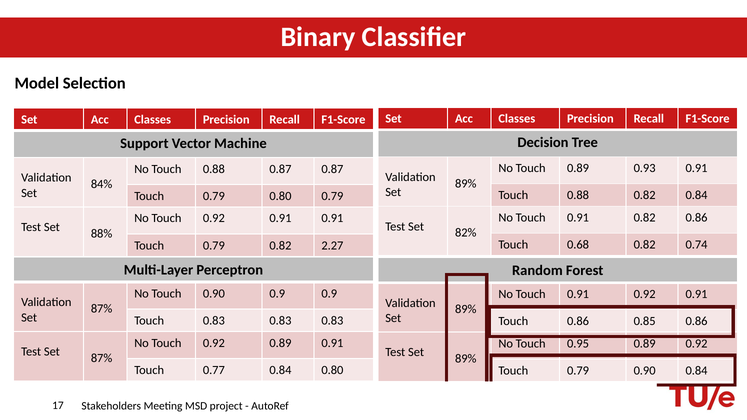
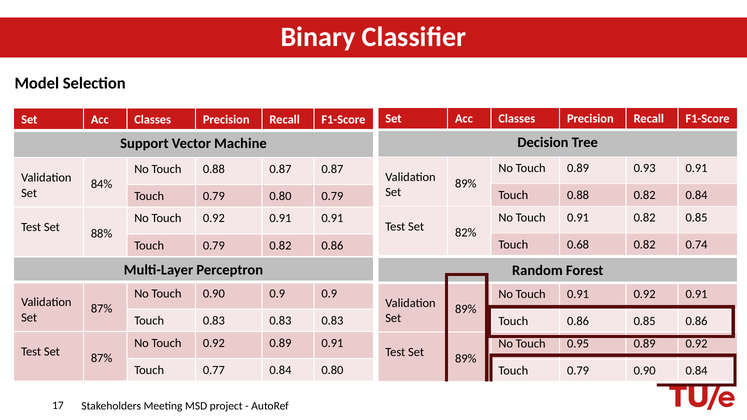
0.82 0.86: 0.86 -> 0.85
0.82 2.27: 2.27 -> 0.86
